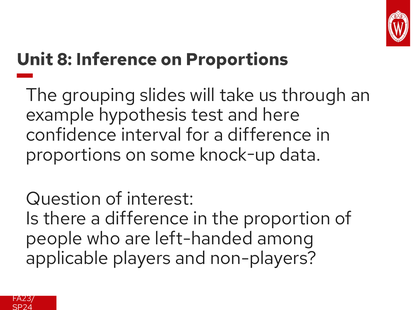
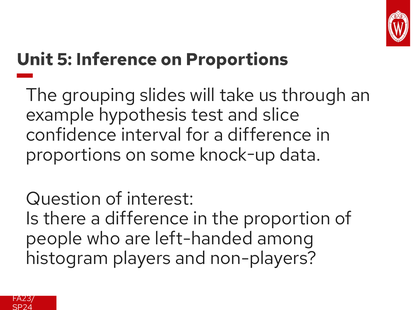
8: 8 -> 5
here: here -> slice
applicable: applicable -> histogram
